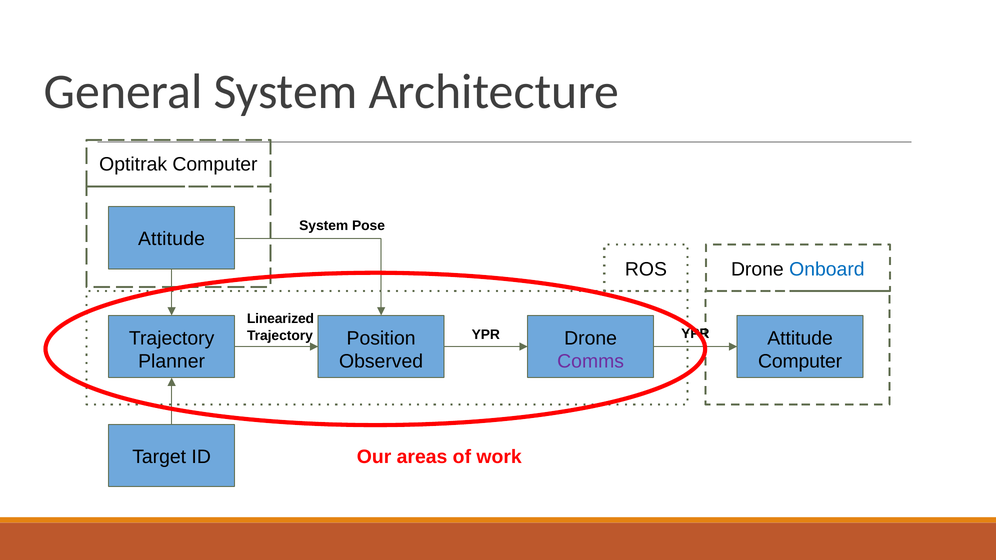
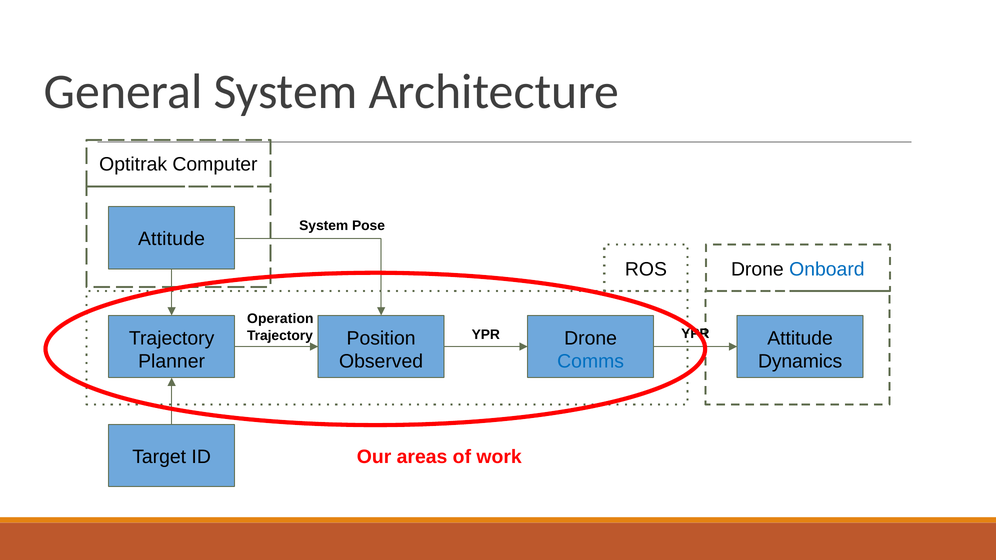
Linearized: Linearized -> Operation
Comms colour: purple -> blue
Computer at (800, 362): Computer -> Dynamics
